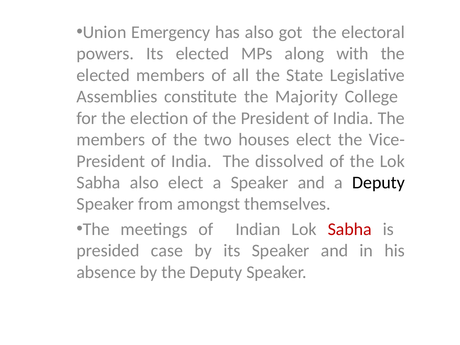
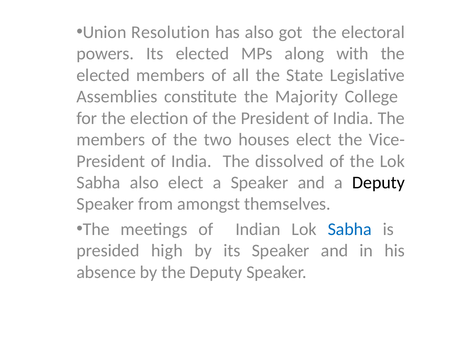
Emergency: Emergency -> Resolution
Sabha at (350, 229) colour: red -> blue
case: case -> high
